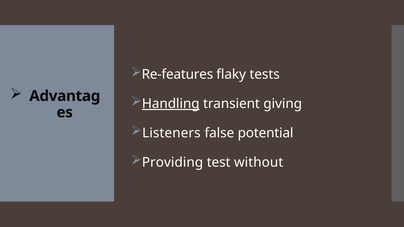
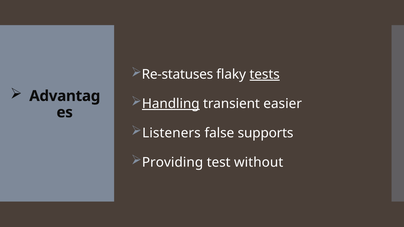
Re-features: Re-features -> Re-statuses
tests underline: none -> present
giving: giving -> easier
potential: potential -> supports
